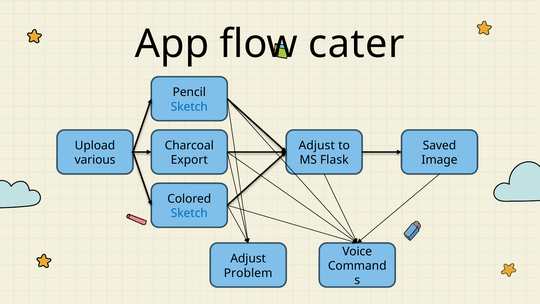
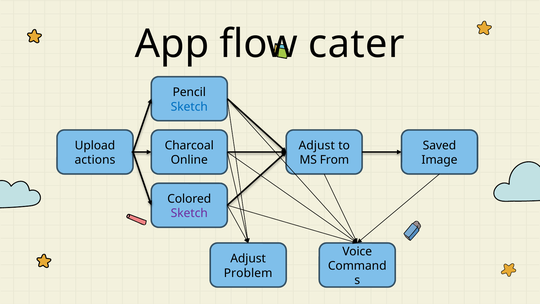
various: various -> actions
Export: Export -> Online
Flask: Flask -> From
Sketch at (189, 213) colour: blue -> purple
